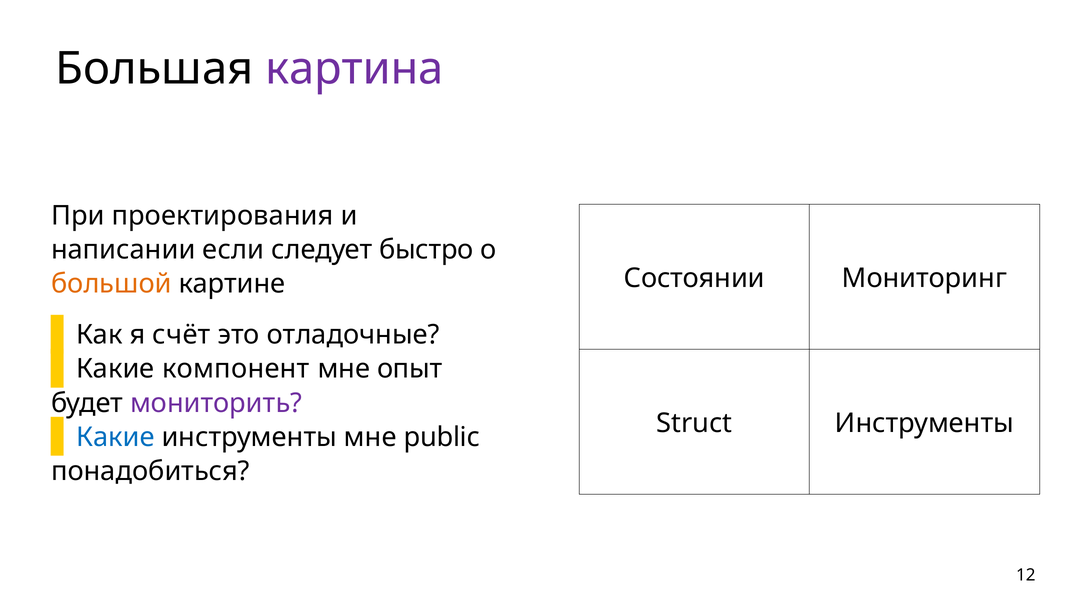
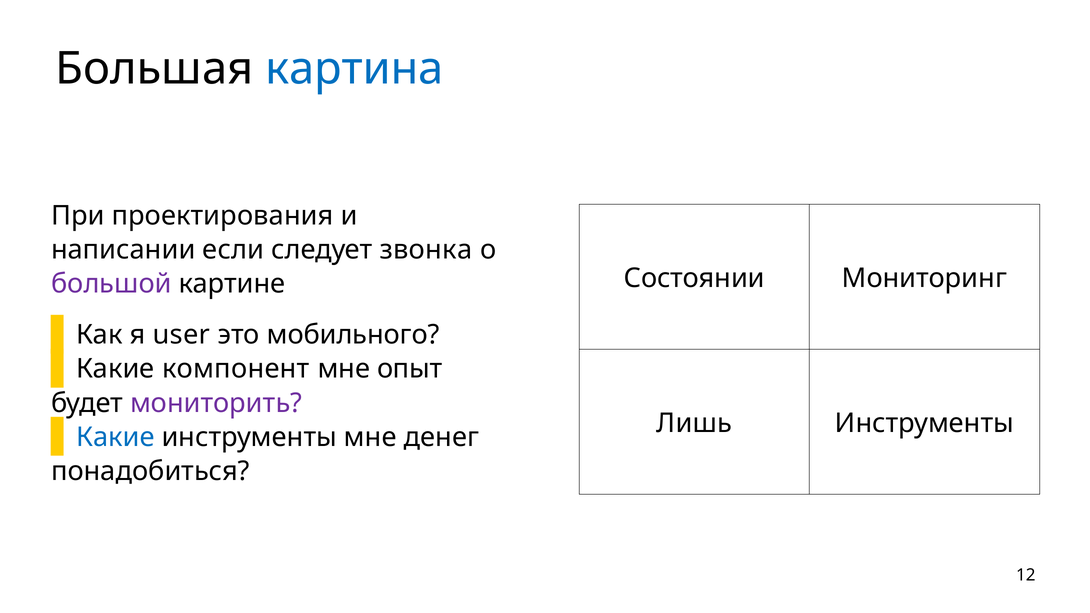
картина colour: purple -> blue
быстро: быстро -> звонка
большой colour: orange -> purple
счёт: счёт -> user
отладочные: отладочные -> мобильного
Struct: Struct -> Лишь
public: public -> денег
